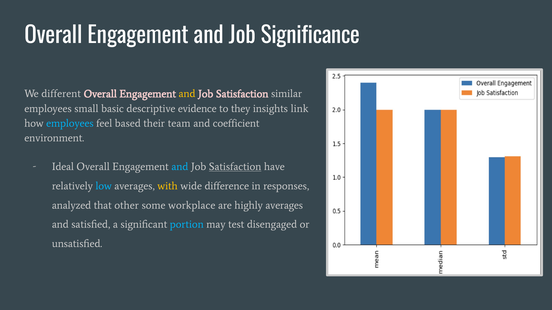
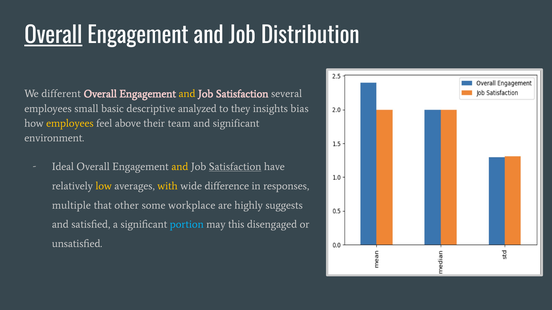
Overall at (53, 36) underline: none -> present
Significance: Significance -> Distribution
similar: similar -> several
evidence: evidence -> analyzed
link: link -> bias
employees at (70, 124) colour: light blue -> yellow
based: based -> above
and coefficient: coefficient -> significant
and at (180, 167) colour: light blue -> yellow
low colour: light blue -> yellow
analyzed: analyzed -> multiple
highly averages: averages -> suggests
test: test -> this
